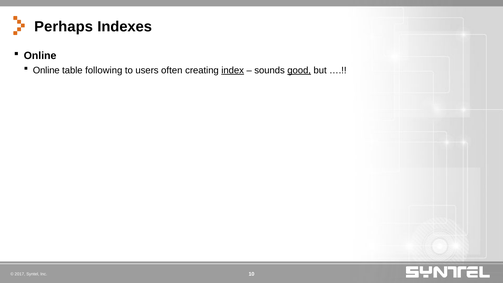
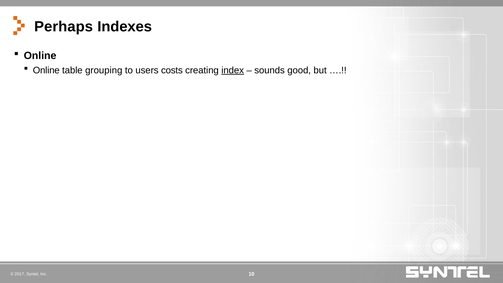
following: following -> grouping
often: often -> costs
good underline: present -> none
